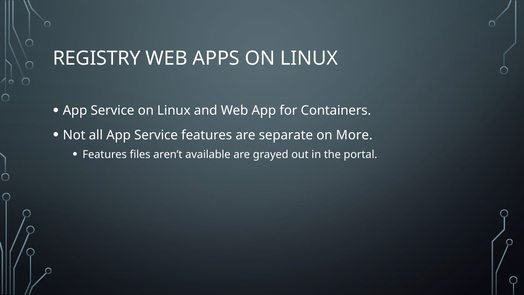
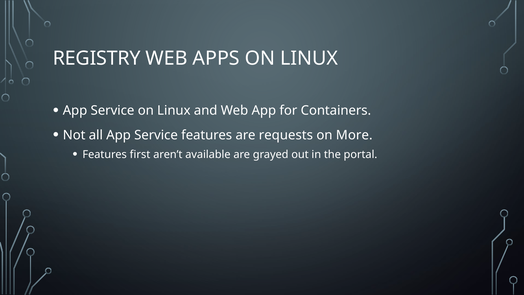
separate: separate -> requests
files: files -> first
